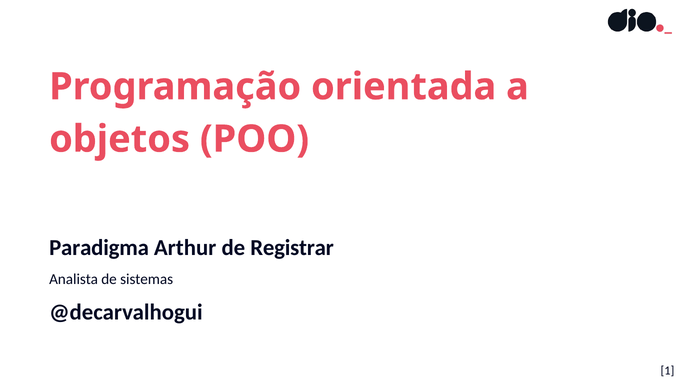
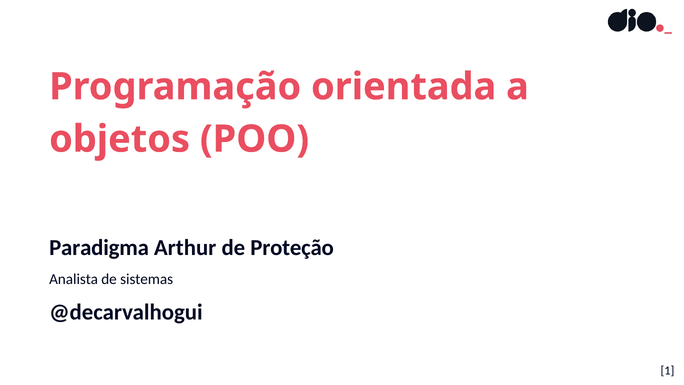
Registrar: Registrar -> Proteção
